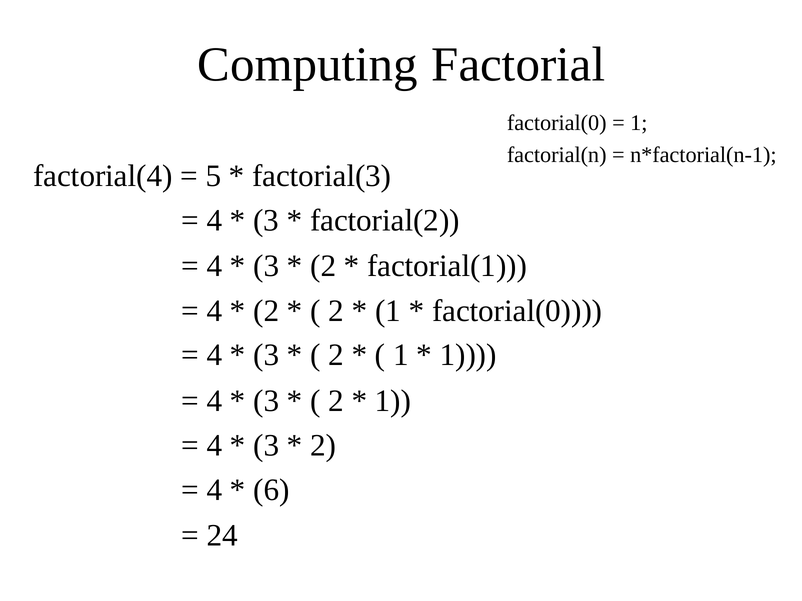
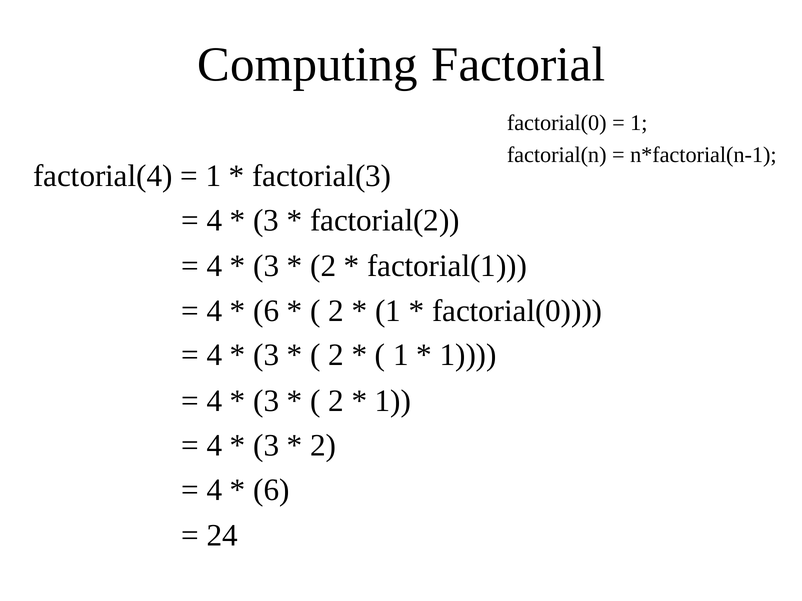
5 at (213, 176): 5 -> 1
2 at (266, 311): 2 -> 6
